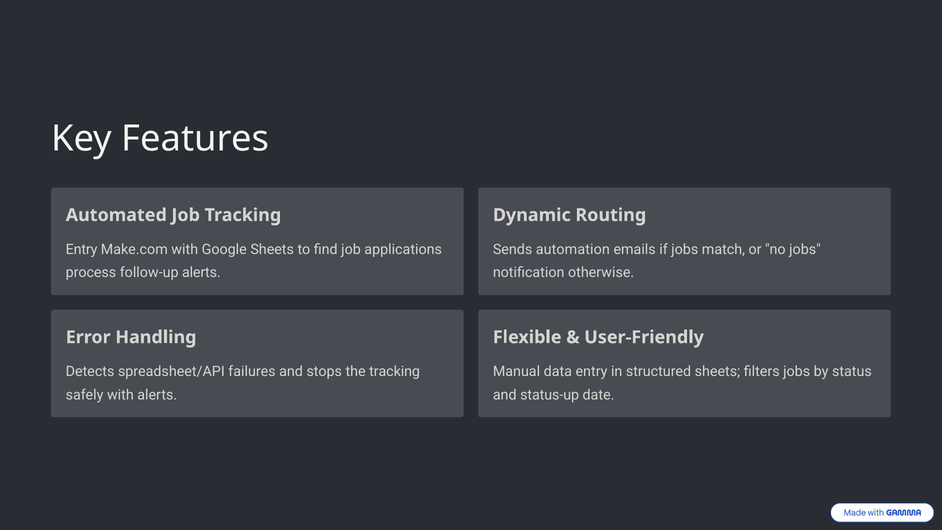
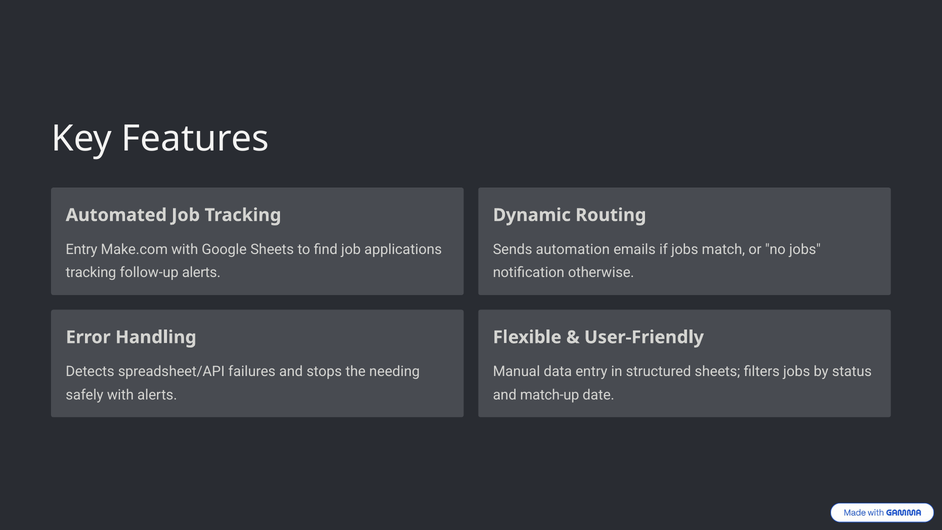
process at (91, 273): process -> tracking
the tracking: tracking -> needing
status-up: status-up -> match-up
